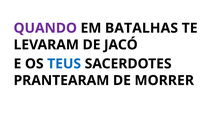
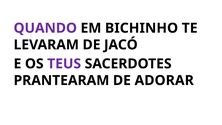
BATALHAS: BATALHAS -> BICHINHO
TEUS colour: blue -> purple
MORRER: MORRER -> ADORAR
